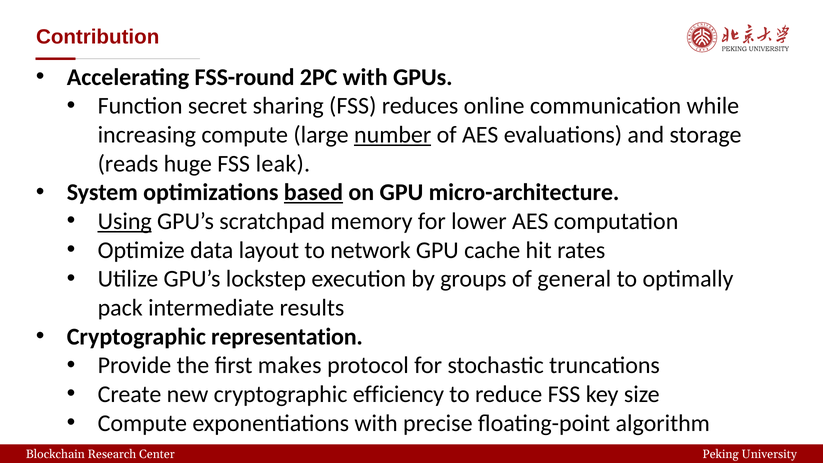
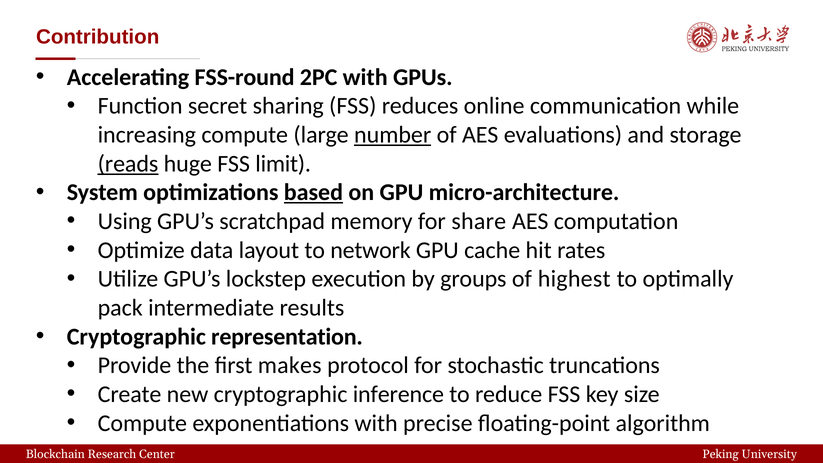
reads underline: none -> present
leak: leak -> limit
Using underline: present -> none
lower: lower -> share
general: general -> highest
efficiency: efficiency -> inference
